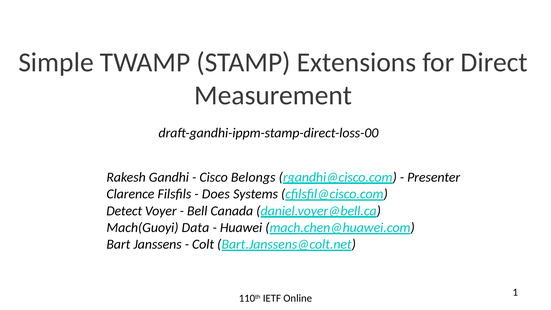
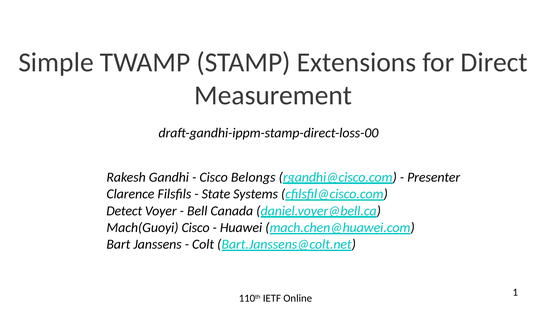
Does: Does -> State
Mach(Guoyi Data: Data -> Cisco
